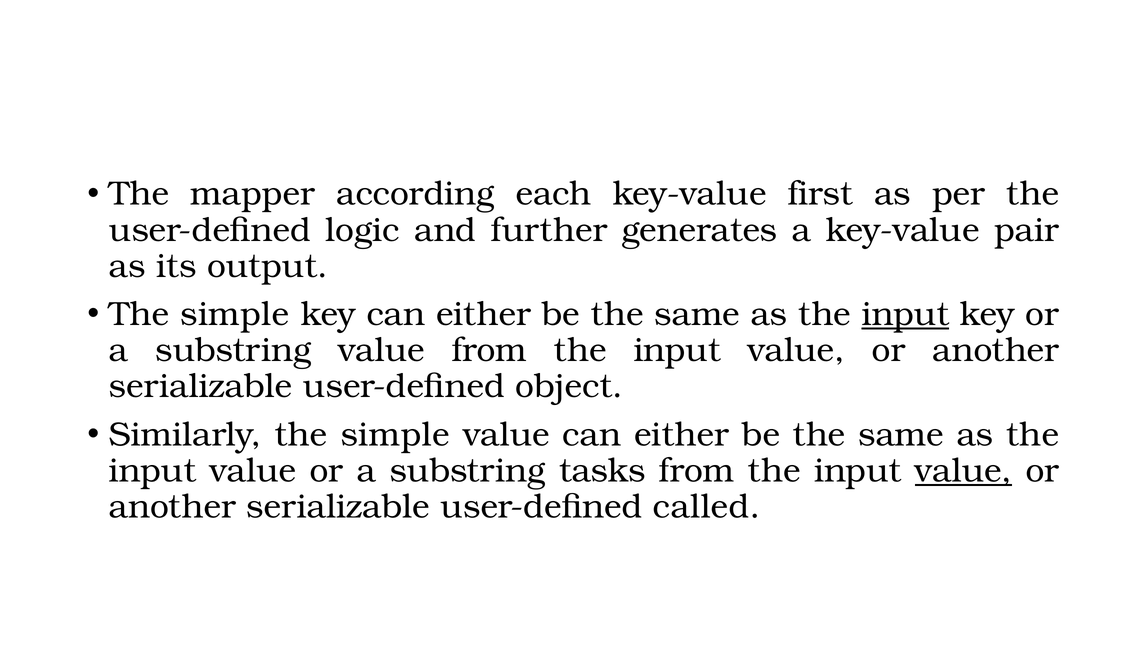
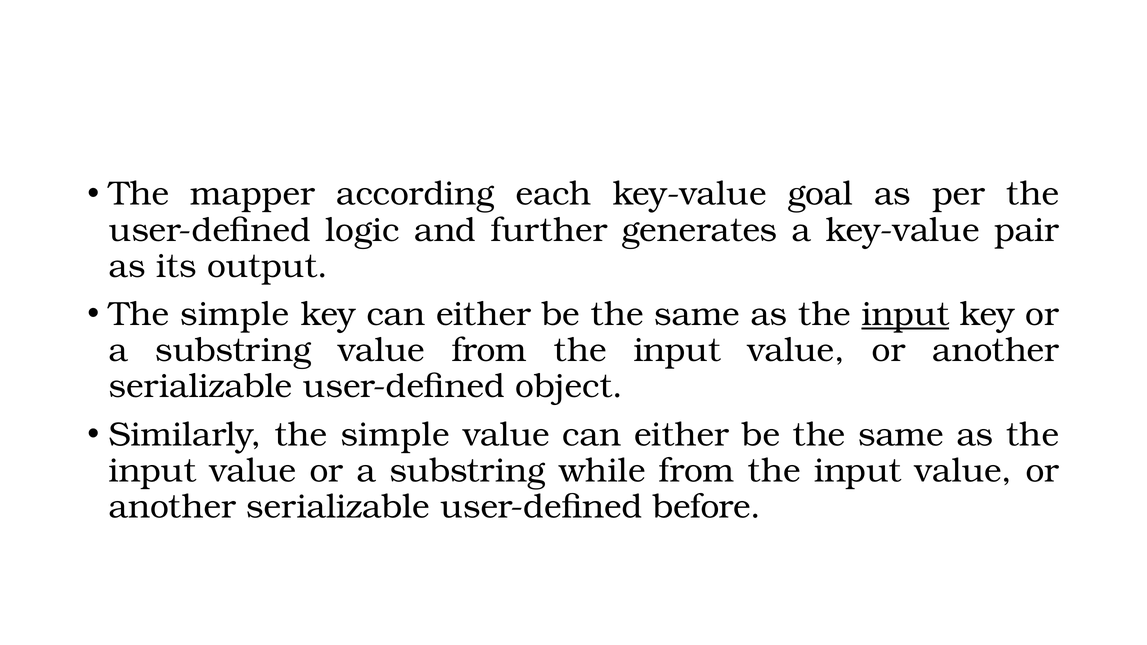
first: first -> goal
tasks: tasks -> while
value at (964, 471) underline: present -> none
called: called -> before
